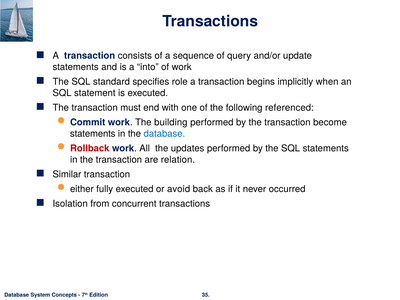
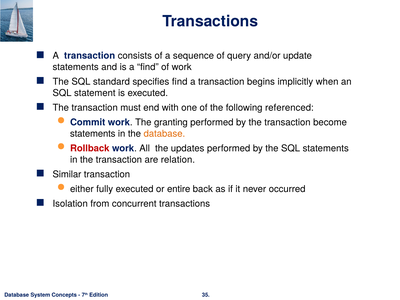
a into: into -> find
specifies role: role -> find
building: building -> granting
database at (164, 134) colour: blue -> orange
avoid: avoid -> entire
